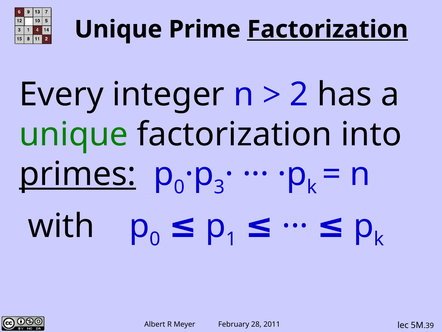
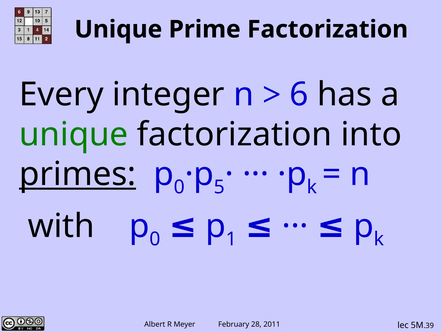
Factorization at (328, 29) underline: present -> none
2: 2 -> 6
3: 3 -> 5
